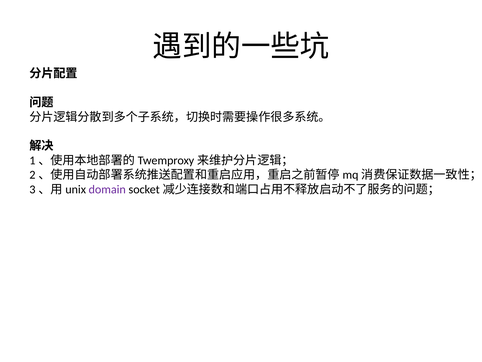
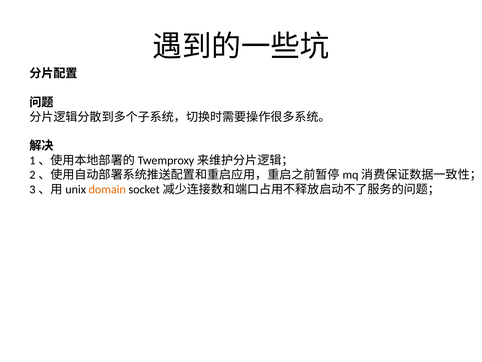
domain colour: purple -> orange
